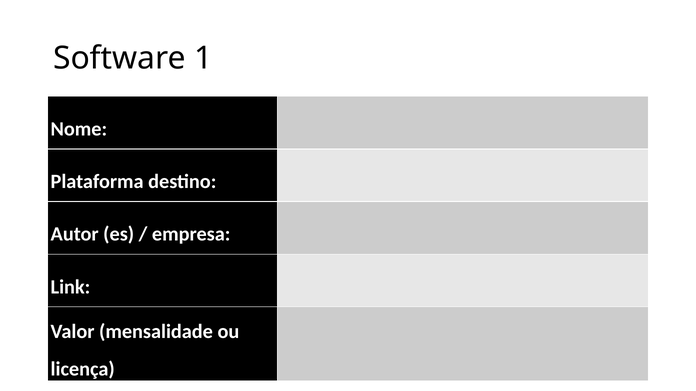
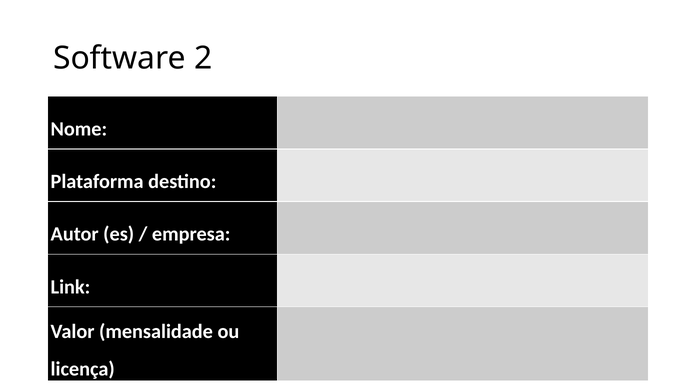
1: 1 -> 2
